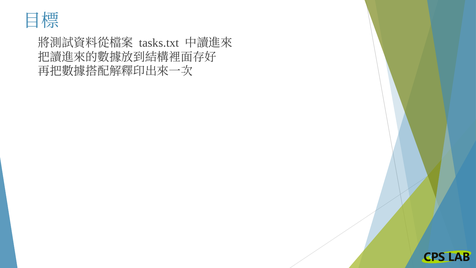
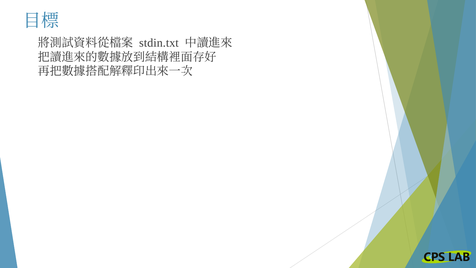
tasks.txt: tasks.txt -> stdin.txt
